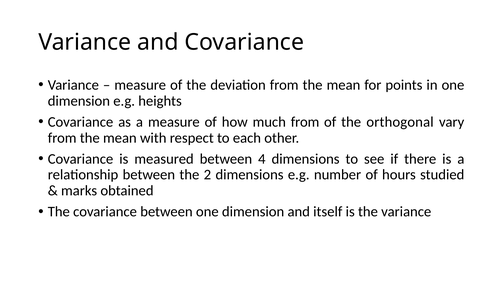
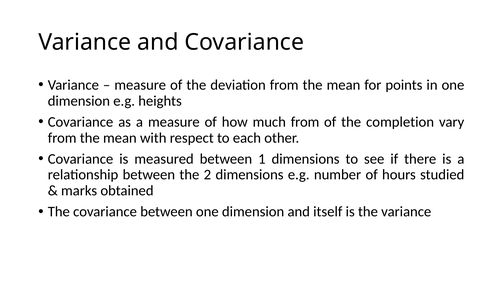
orthogonal: orthogonal -> completion
4: 4 -> 1
